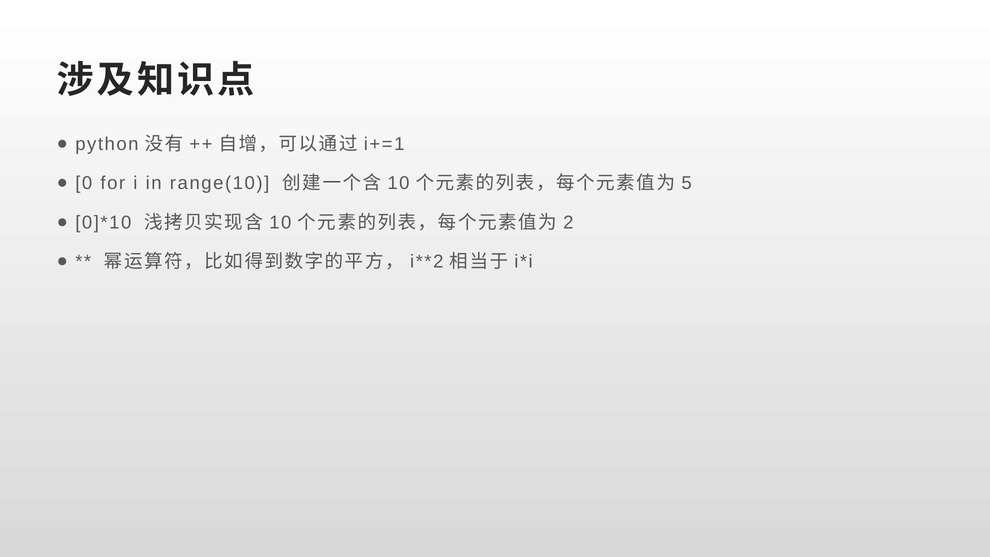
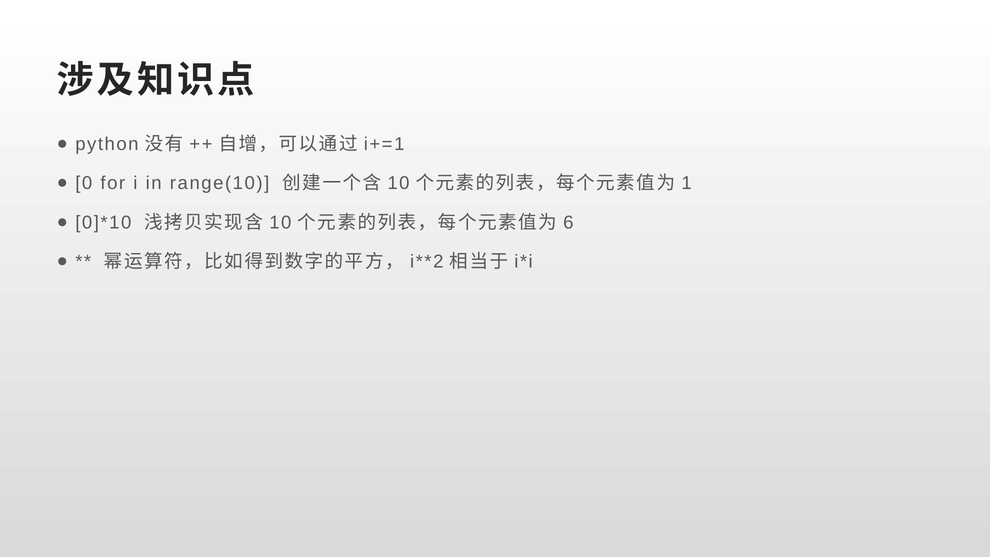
5: 5 -> 1
2: 2 -> 6
